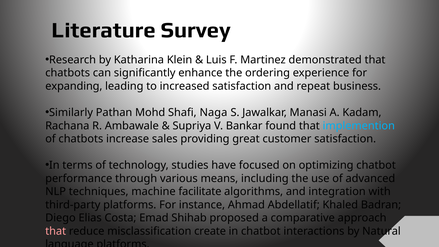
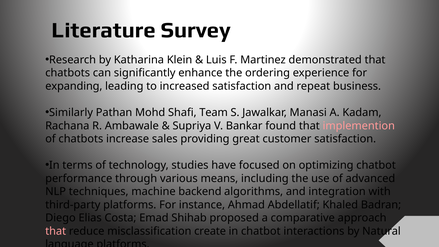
Naga: Naga -> Team
implemention colour: light blue -> pink
facilitate: facilitate -> backend
